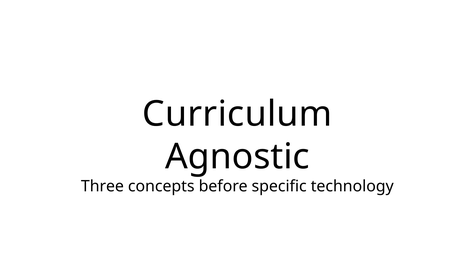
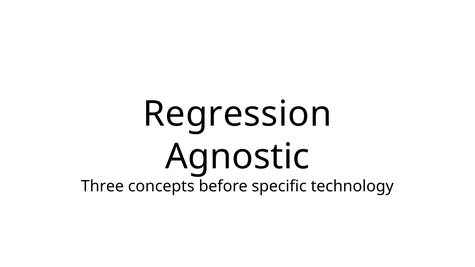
Curriculum: Curriculum -> Regression
